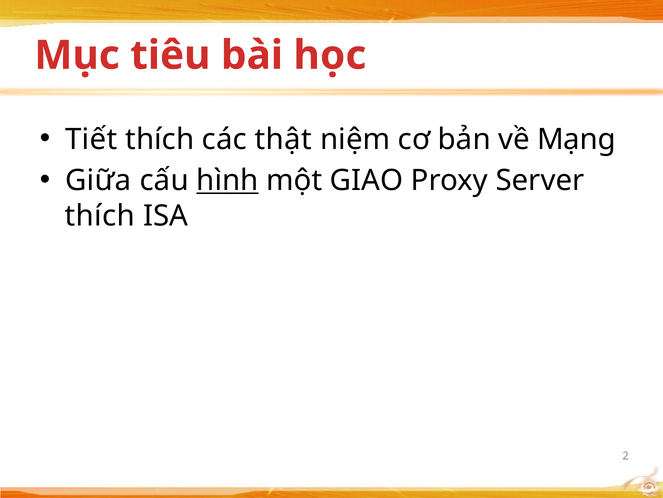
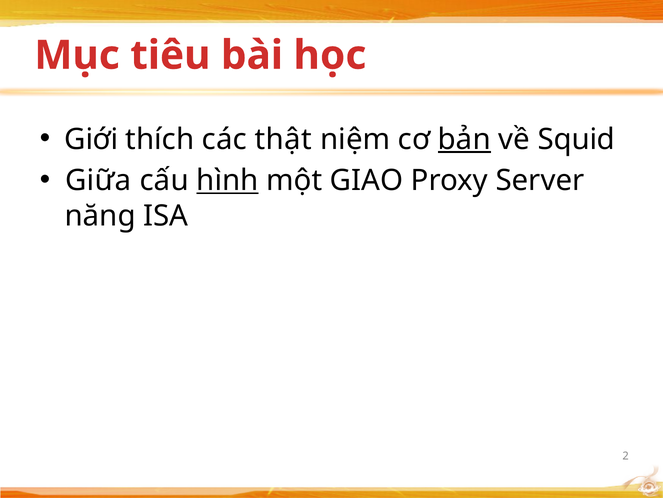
Tiết: Tiết -> Giới
bản underline: none -> present
Mạng: Mạng -> Squid
thích at (100, 216): thích -> năng
